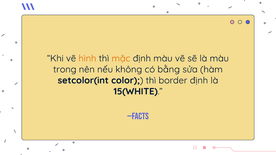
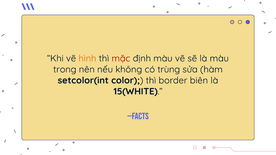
mặc colour: orange -> red
bằng: bằng -> trùng
border định: định -> biên
